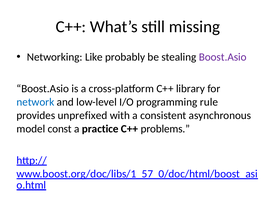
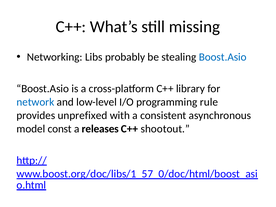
Like: Like -> Libs
Boost.Asio at (223, 57) colour: purple -> blue
practice: practice -> releases
problems: problems -> shootout
